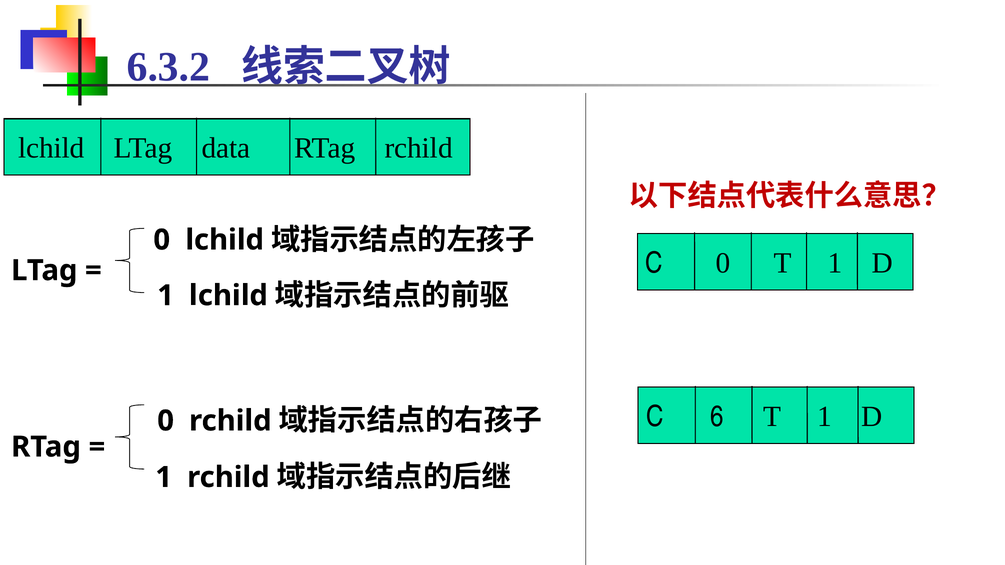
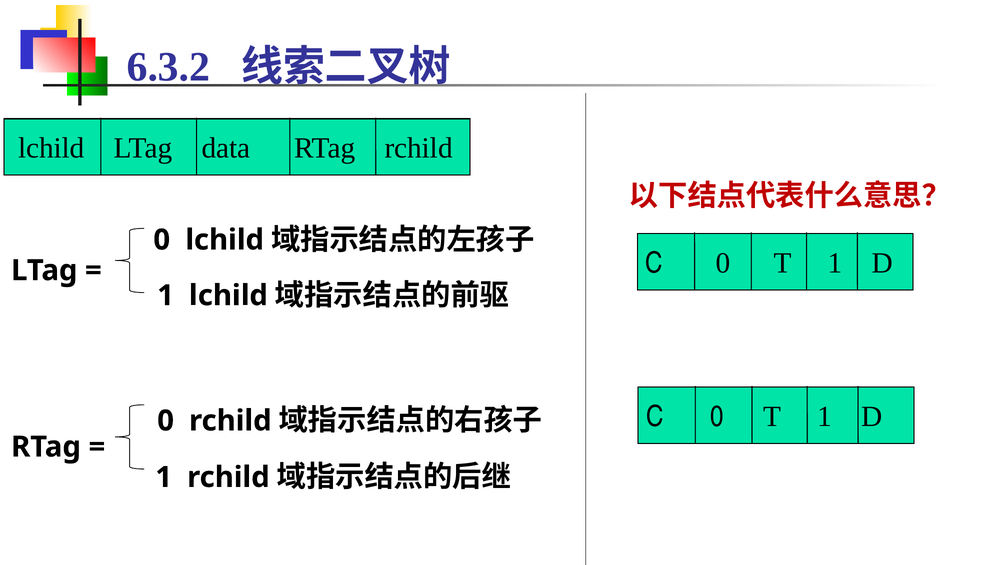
6 at (717, 417): 6 -> 0
